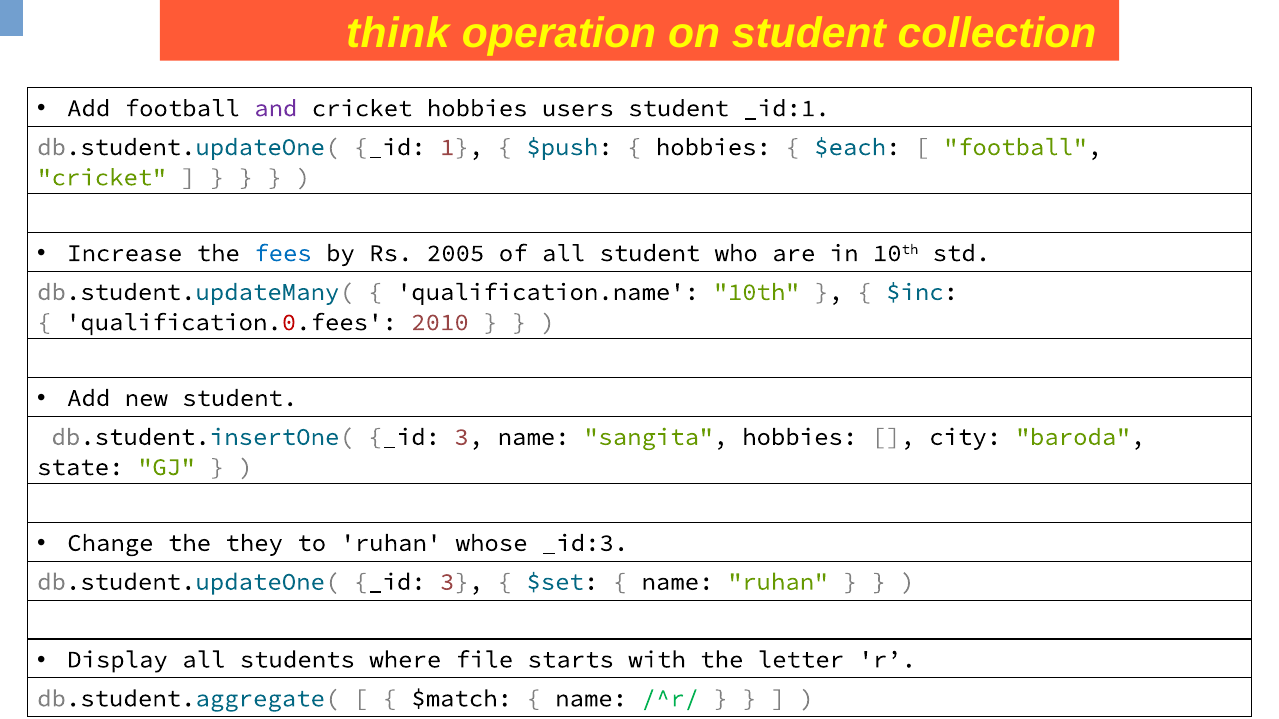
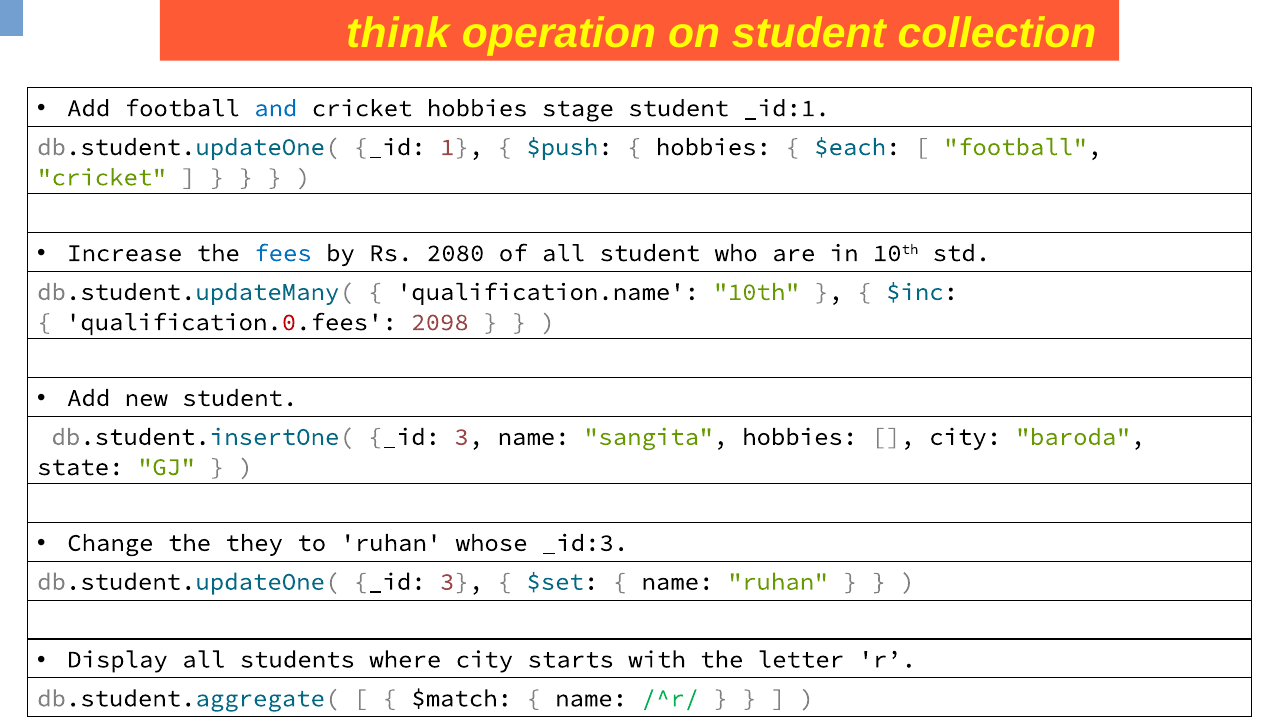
and colour: purple -> blue
users: users -> stage
2005: 2005 -> 2080
2010: 2010 -> 2098
where file: file -> city
